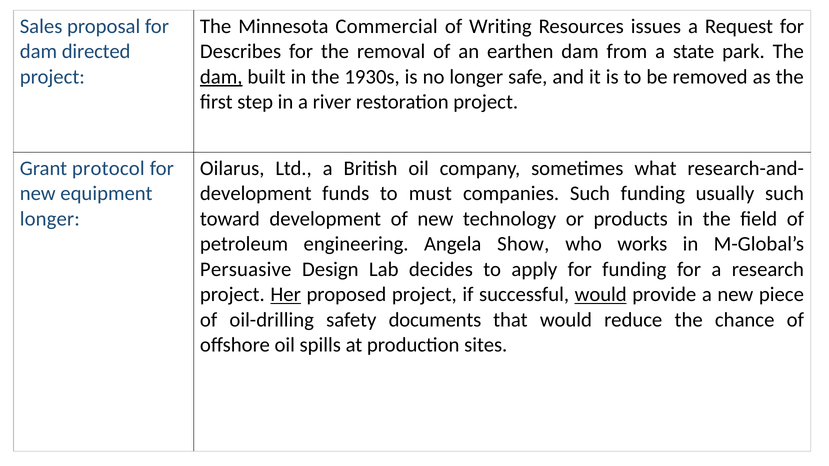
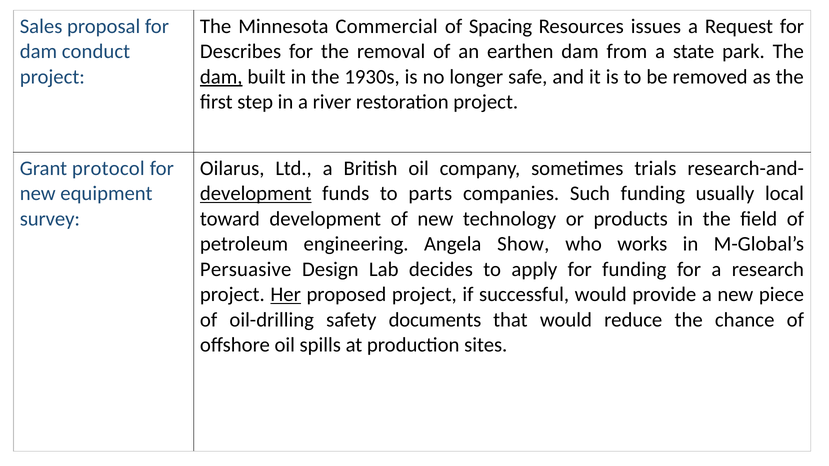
Writing: Writing -> Spacing
directed: directed -> conduct
what: what -> trials
development at (256, 194) underline: none -> present
must: must -> parts
usually such: such -> local
longer at (50, 219): longer -> survey
would at (601, 295) underline: present -> none
